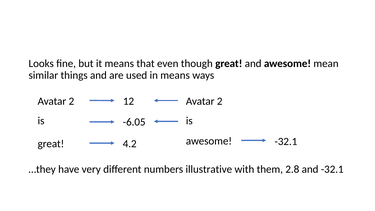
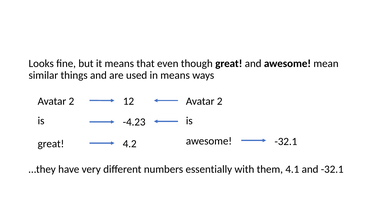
-6.05: -6.05 -> -4.23
illustrative: illustrative -> essentially
2.8: 2.8 -> 4.1
